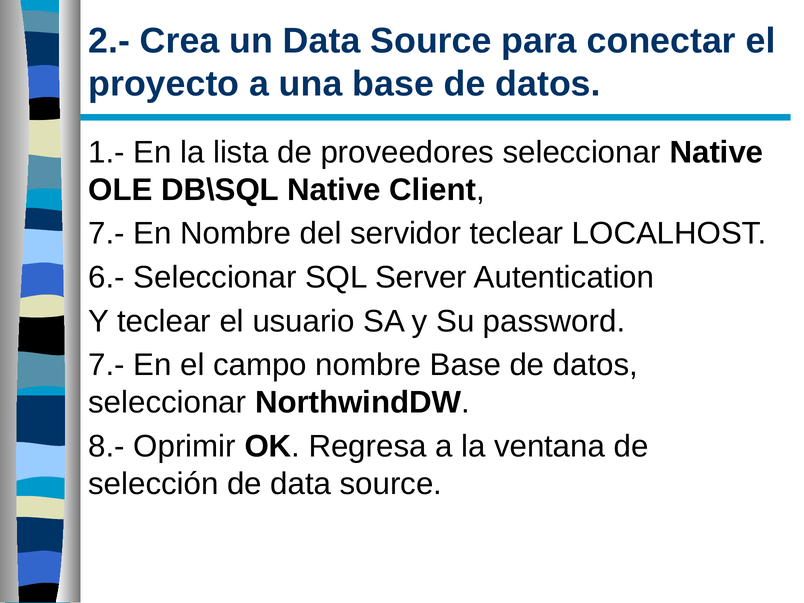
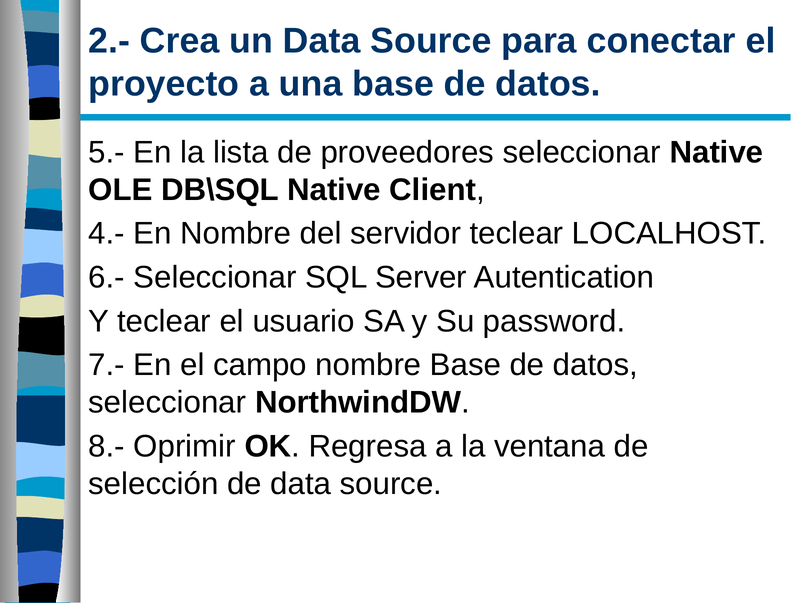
1.-: 1.- -> 5.-
7.- at (107, 234): 7.- -> 4.-
